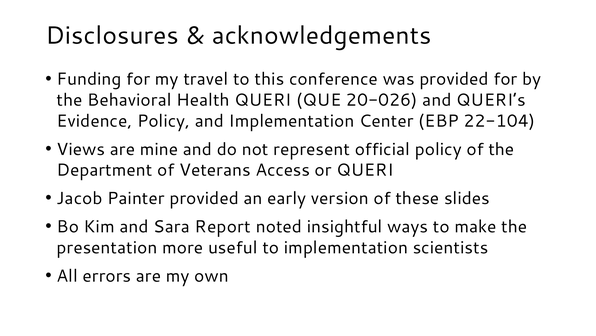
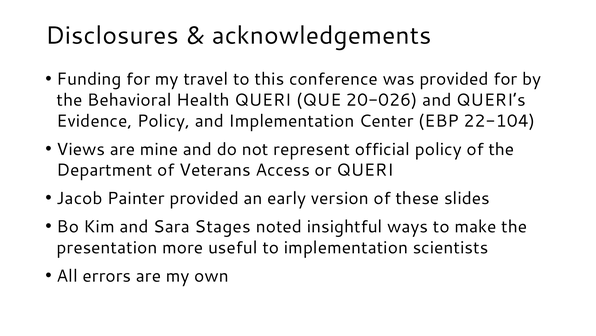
Report: Report -> Stages
